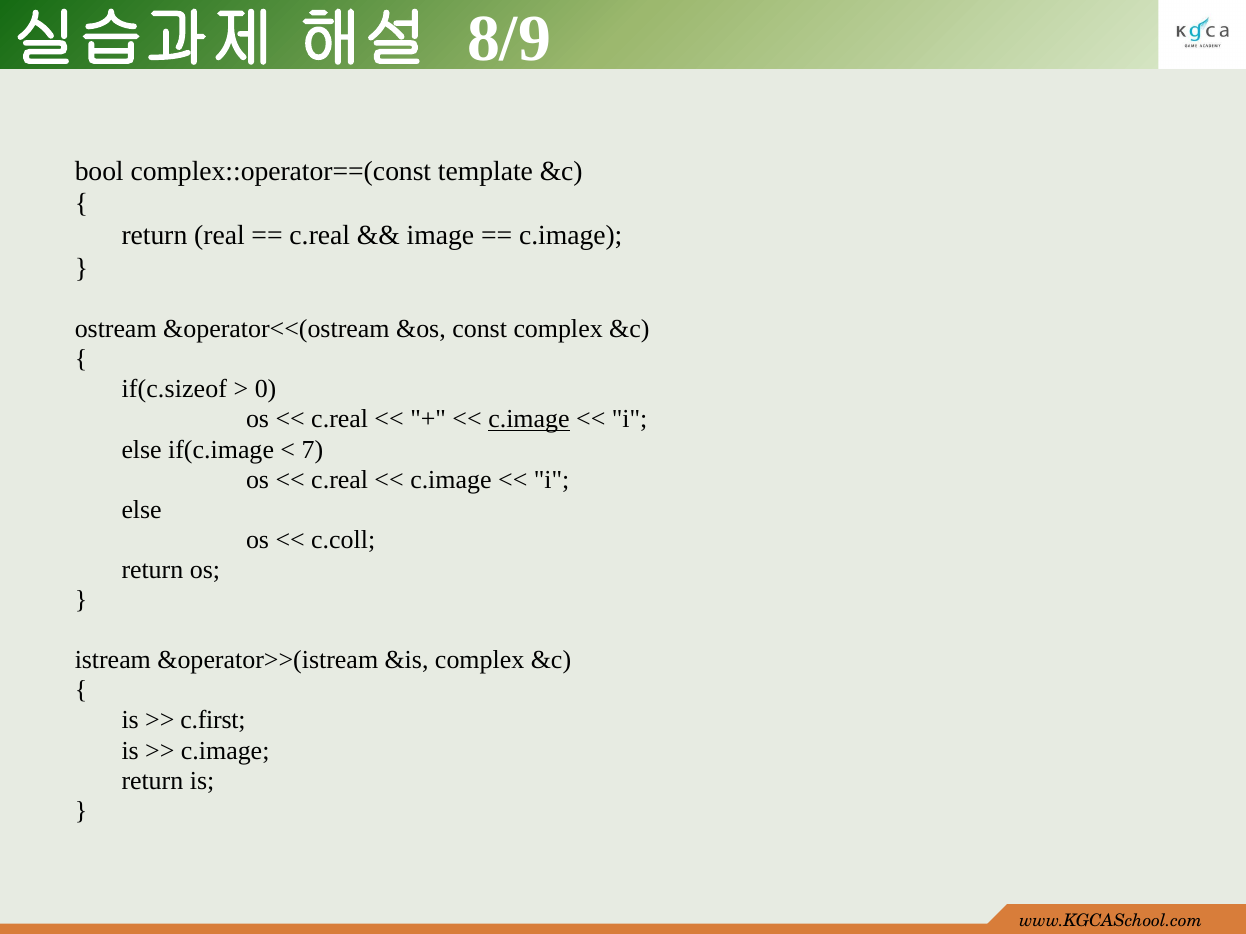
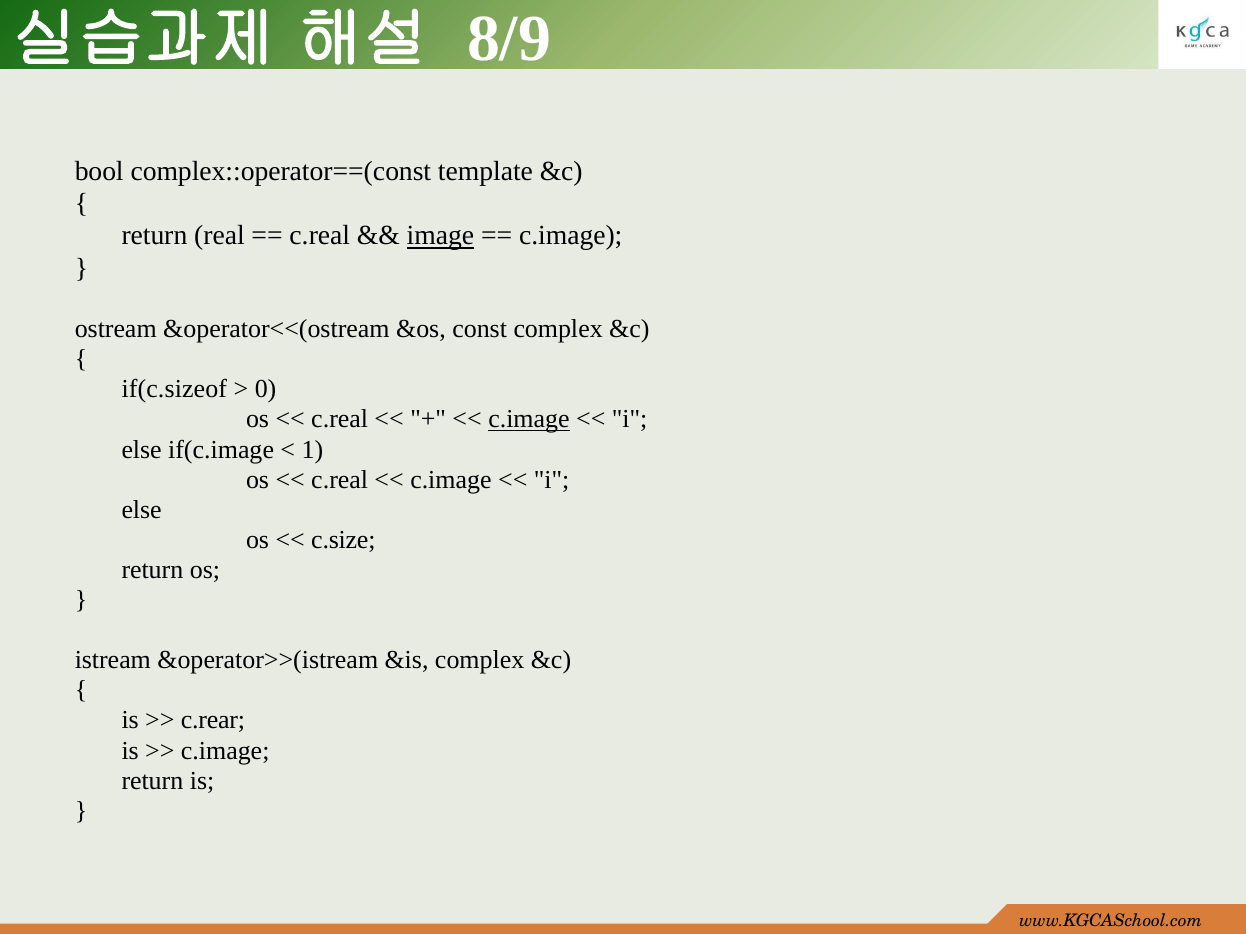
image underline: none -> present
7: 7 -> 1
c.coll: c.coll -> c.size
c.first: c.first -> c.rear
